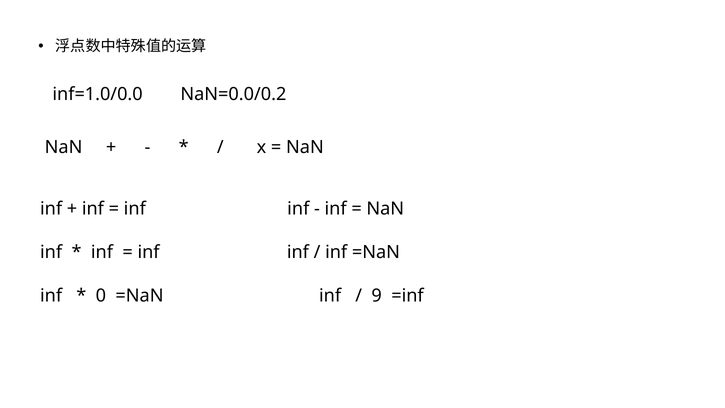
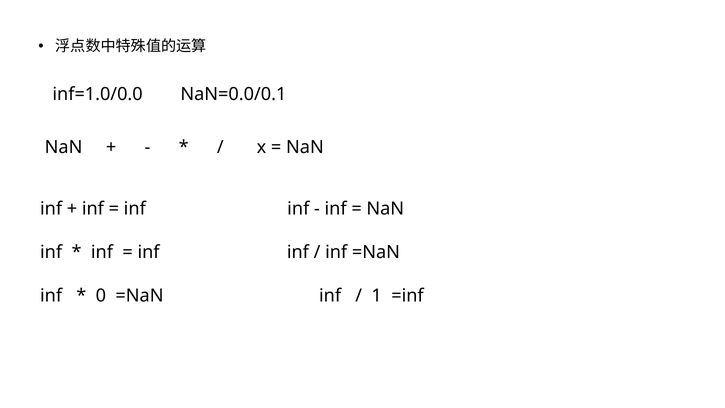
NaN=0.0/0.2: NaN=0.0/0.2 -> NaN=0.0/0.1
9: 9 -> 1
